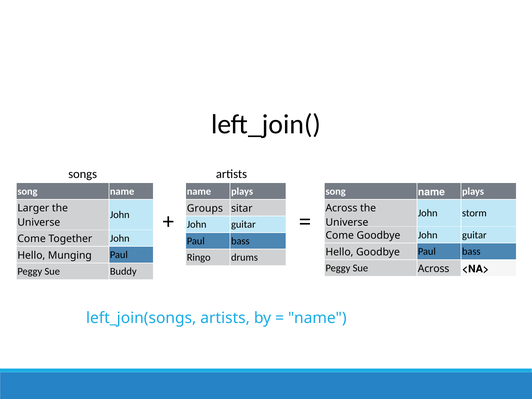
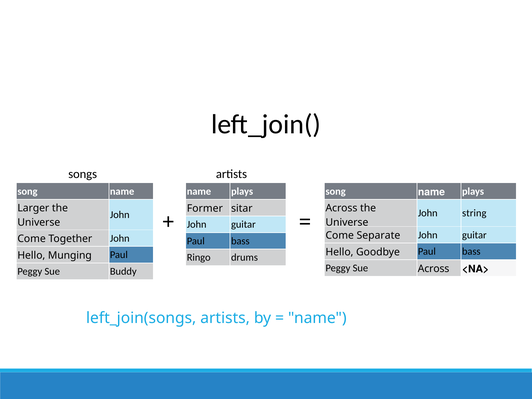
Groups: Groups -> Former
storm: storm -> string
Come Goodbye: Goodbye -> Separate
